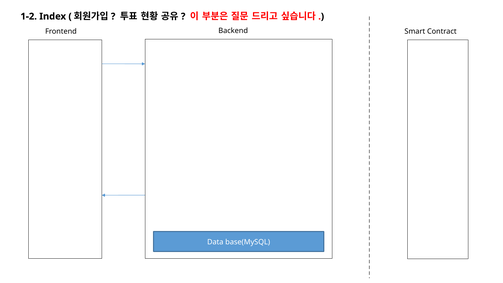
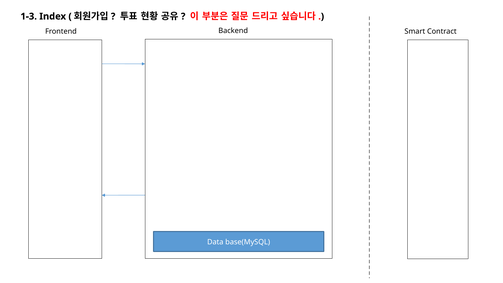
1-2: 1-2 -> 1-3
